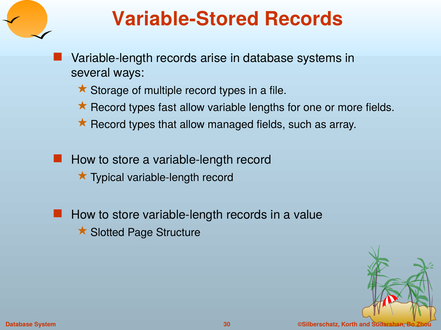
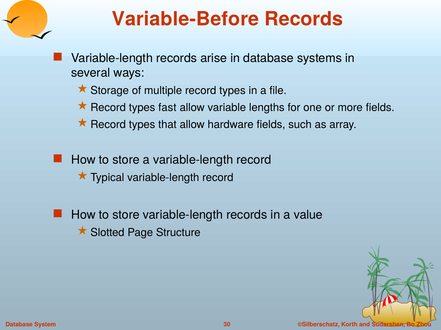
Variable-Stored: Variable-Stored -> Variable-Before
managed: managed -> hardware
